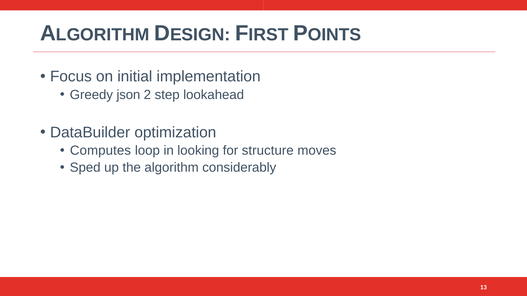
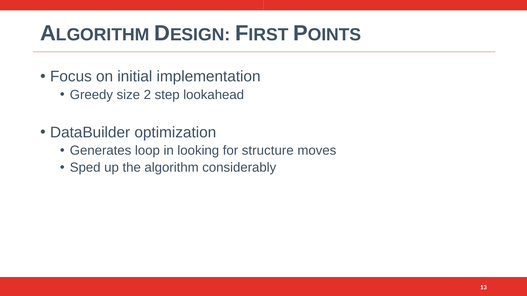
json: json -> size
Computes: Computes -> Generates
